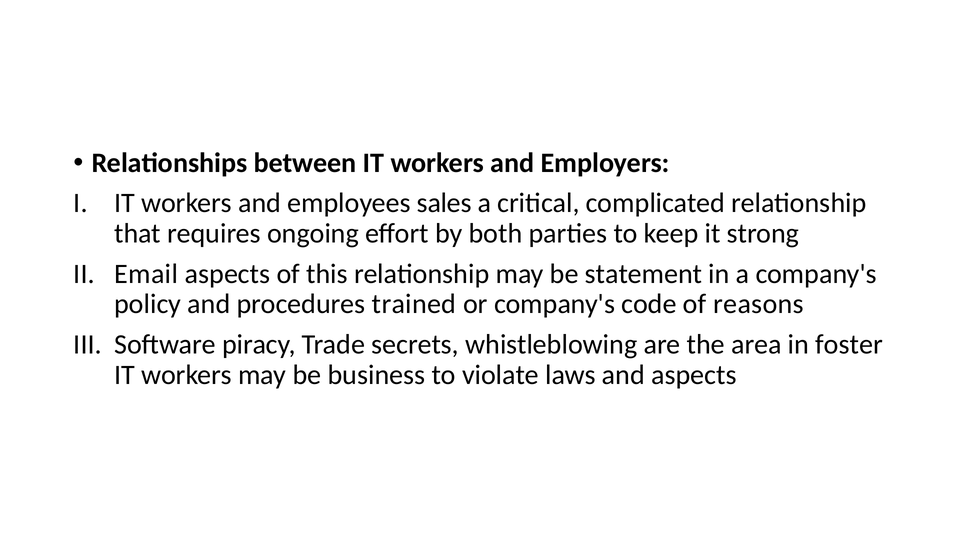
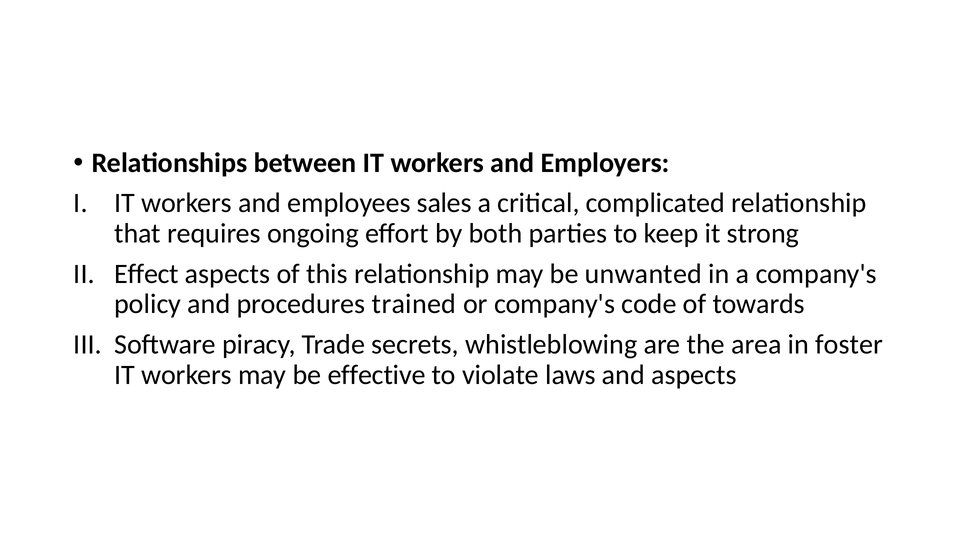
Email: Email -> Effect
statement: statement -> unwanted
reasons: reasons -> towards
business: business -> effective
